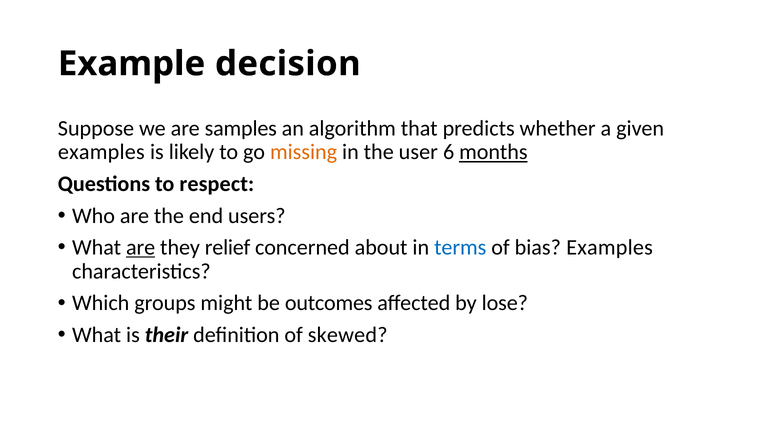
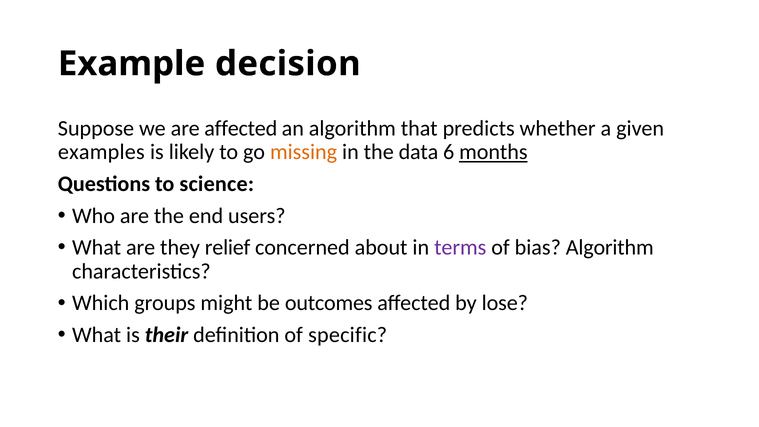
are samples: samples -> affected
user: user -> data
respect: respect -> science
are at (141, 247) underline: present -> none
terms colour: blue -> purple
bias Examples: Examples -> Algorithm
skewed: skewed -> specific
